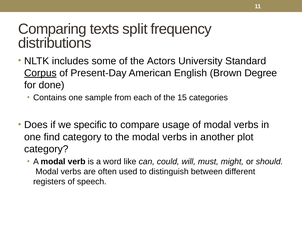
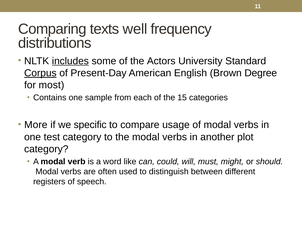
split: split -> well
includes underline: none -> present
done: done -> most
Does: Does -> More
find: find -> test
